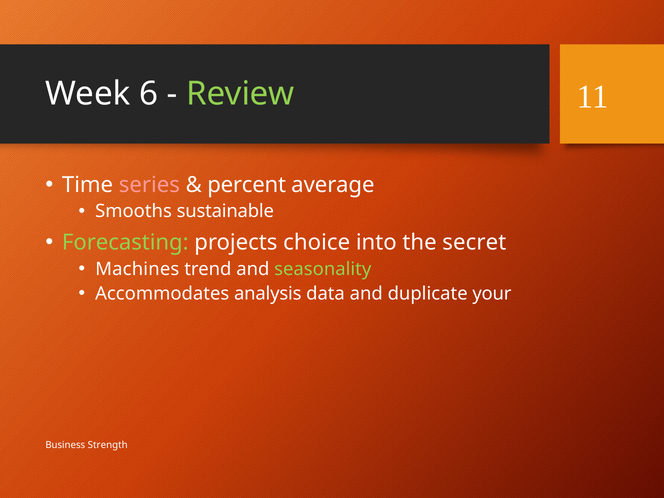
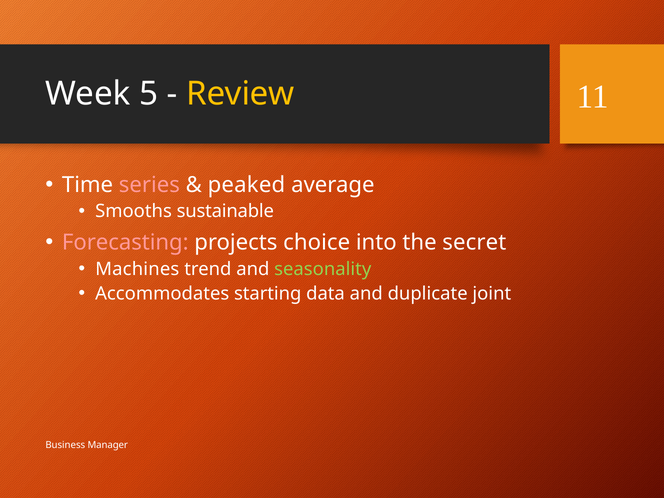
6: 6 -> 5
Review colour: light green -> yellow
percent: percent -> peaked
Forecasting colour: light green -> pink
analysis: analysis -> starting
your: your -> joint
Strength: Strength -> Manager
